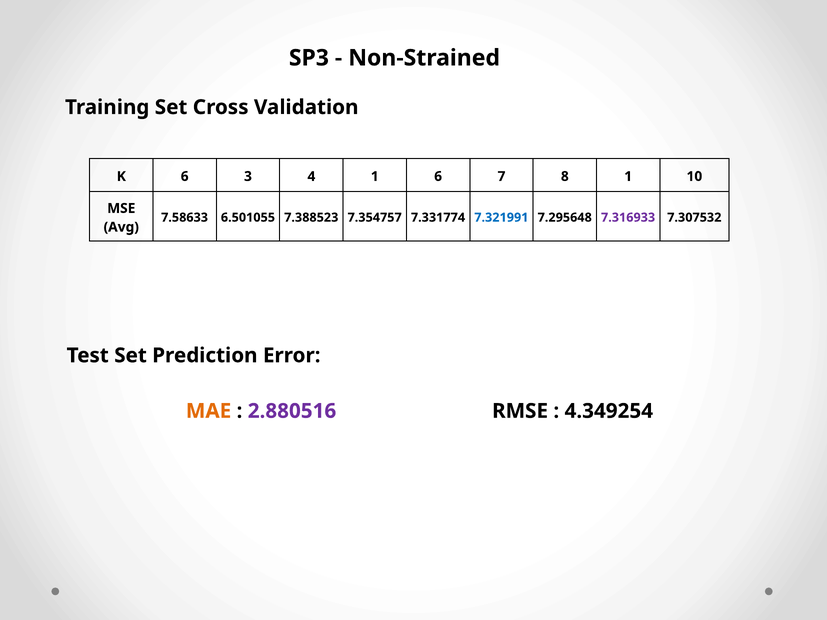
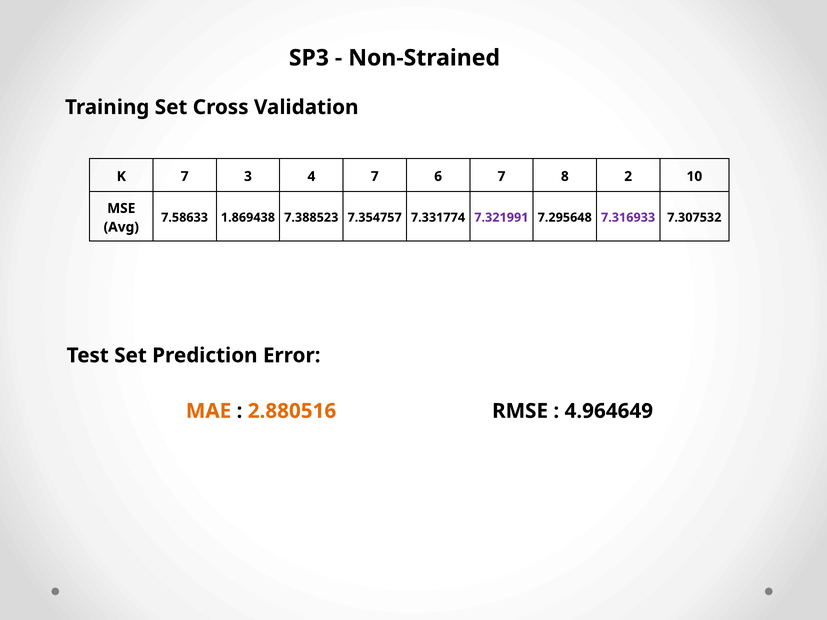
K 6: 6 -> 7
4 1: 1 -> 7
8 1: 1 -> 2
6.501055: 6.501055 -> 1.869438
7.321991 colour: blue -> purple
2.880516 colour: purple -> orange
4.349254: 4.349254 -> 4.964649
